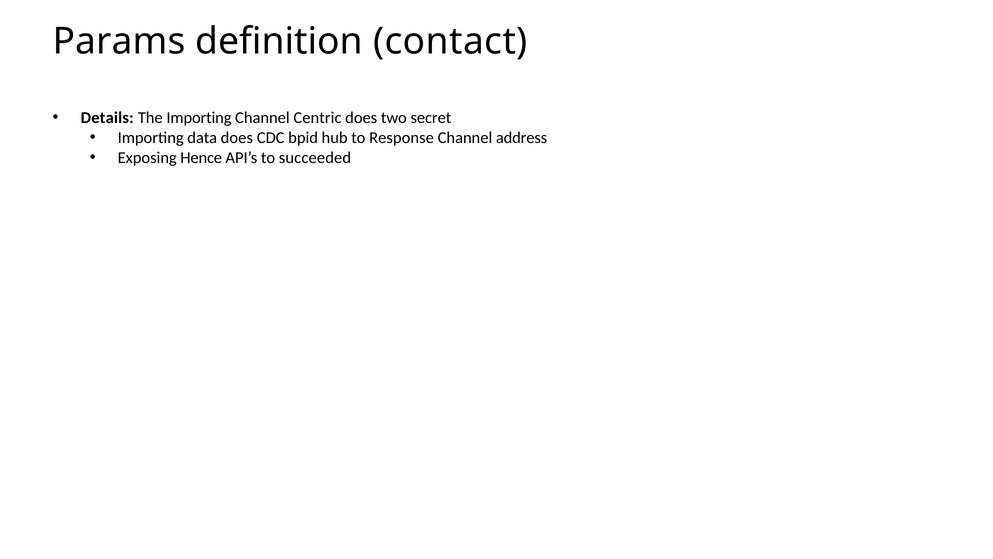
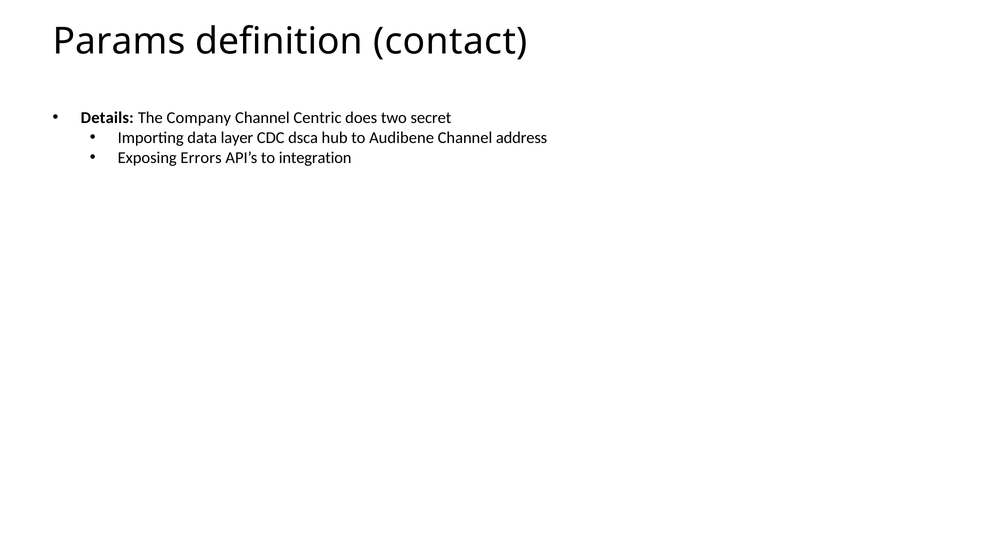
The Importing: Importing -> Company
data does: does -> layer
bpid: bpid -> dsca
Response: Response -> Audibene
Hence: Hence -> Errors
succeeded: succeeded -> integration
